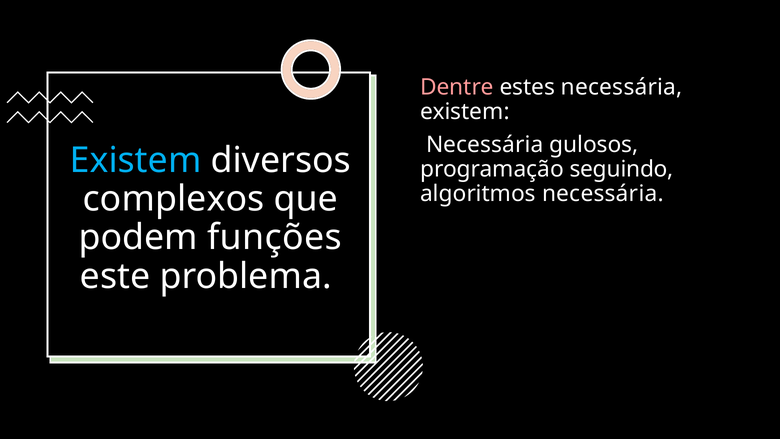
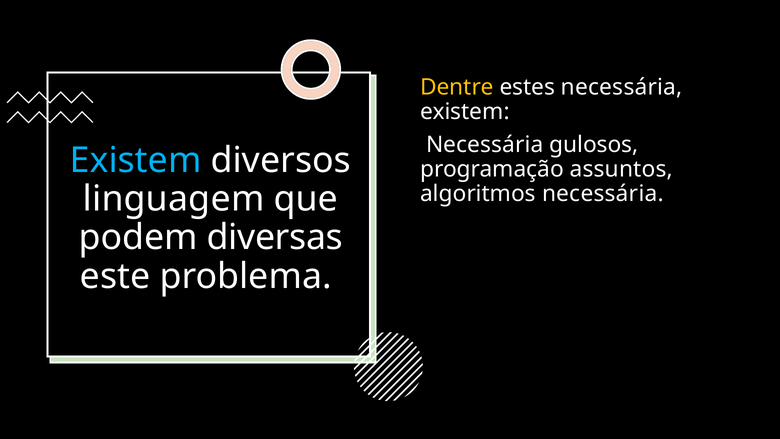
Dentre colour: pink -> yellow
seguindo: seguindo -> assuntos
complexos: complexos -> linguagem
funções: funções -> diversas
